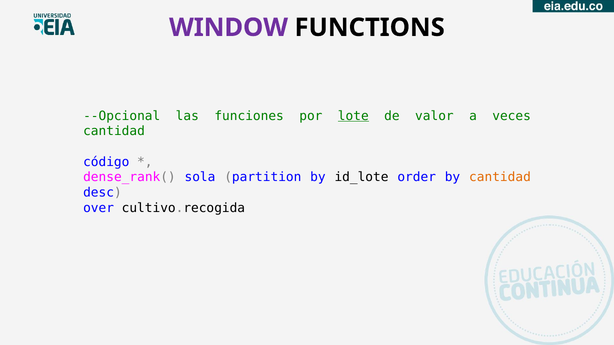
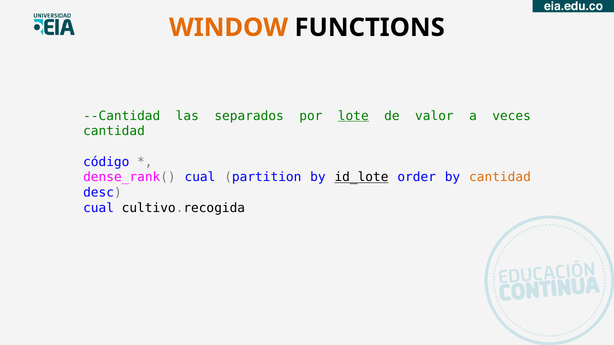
WINDOW colour: purple -> orange
--Opcional: --Opcional -> --Cantidad
funciones: funciones -> separados
dense_rank( sola: sola -> cual
id_lote underline: none -> present
over at (99, 208): over -> cual
